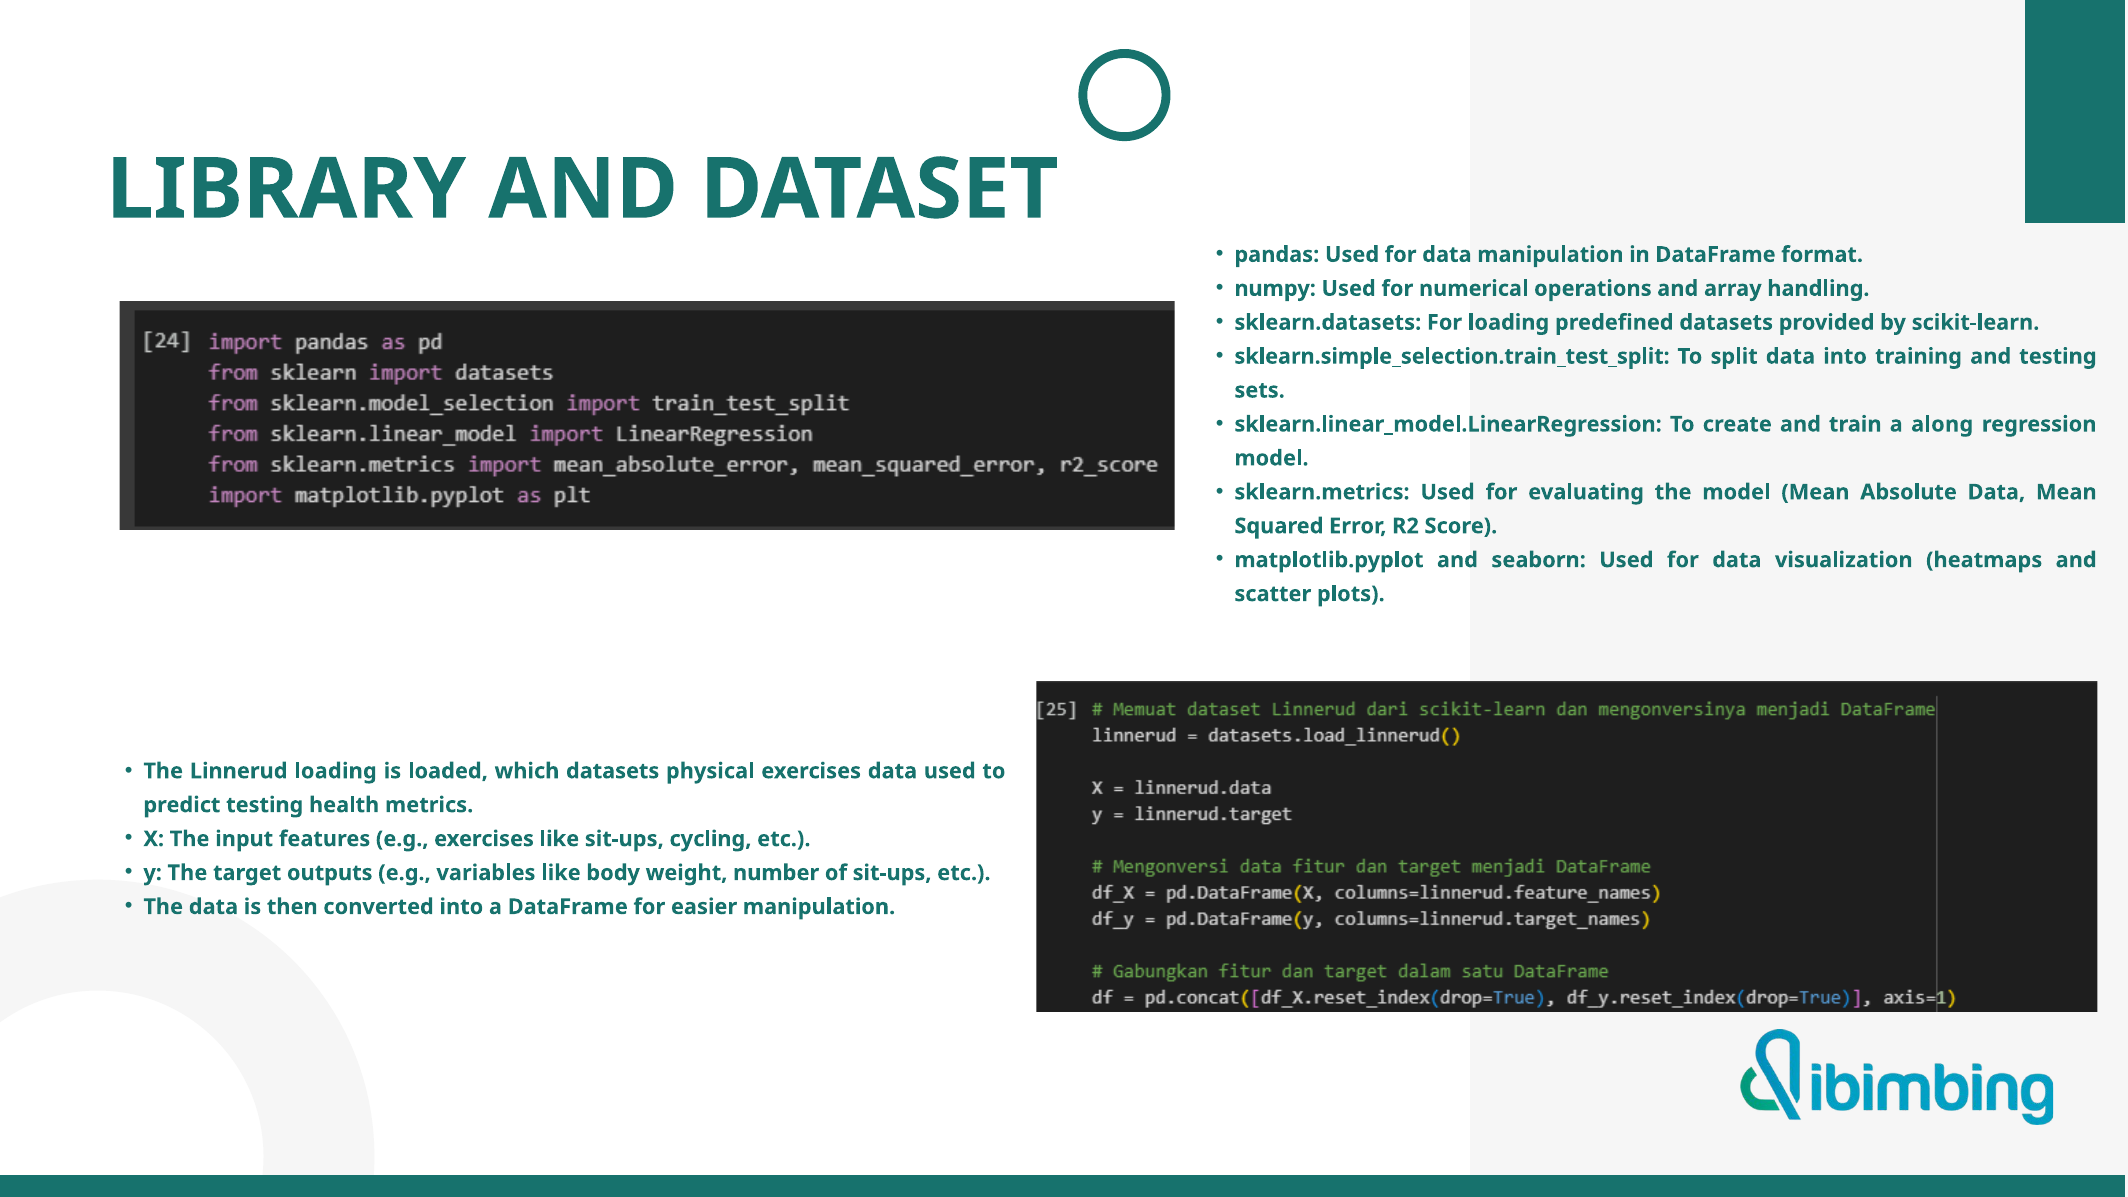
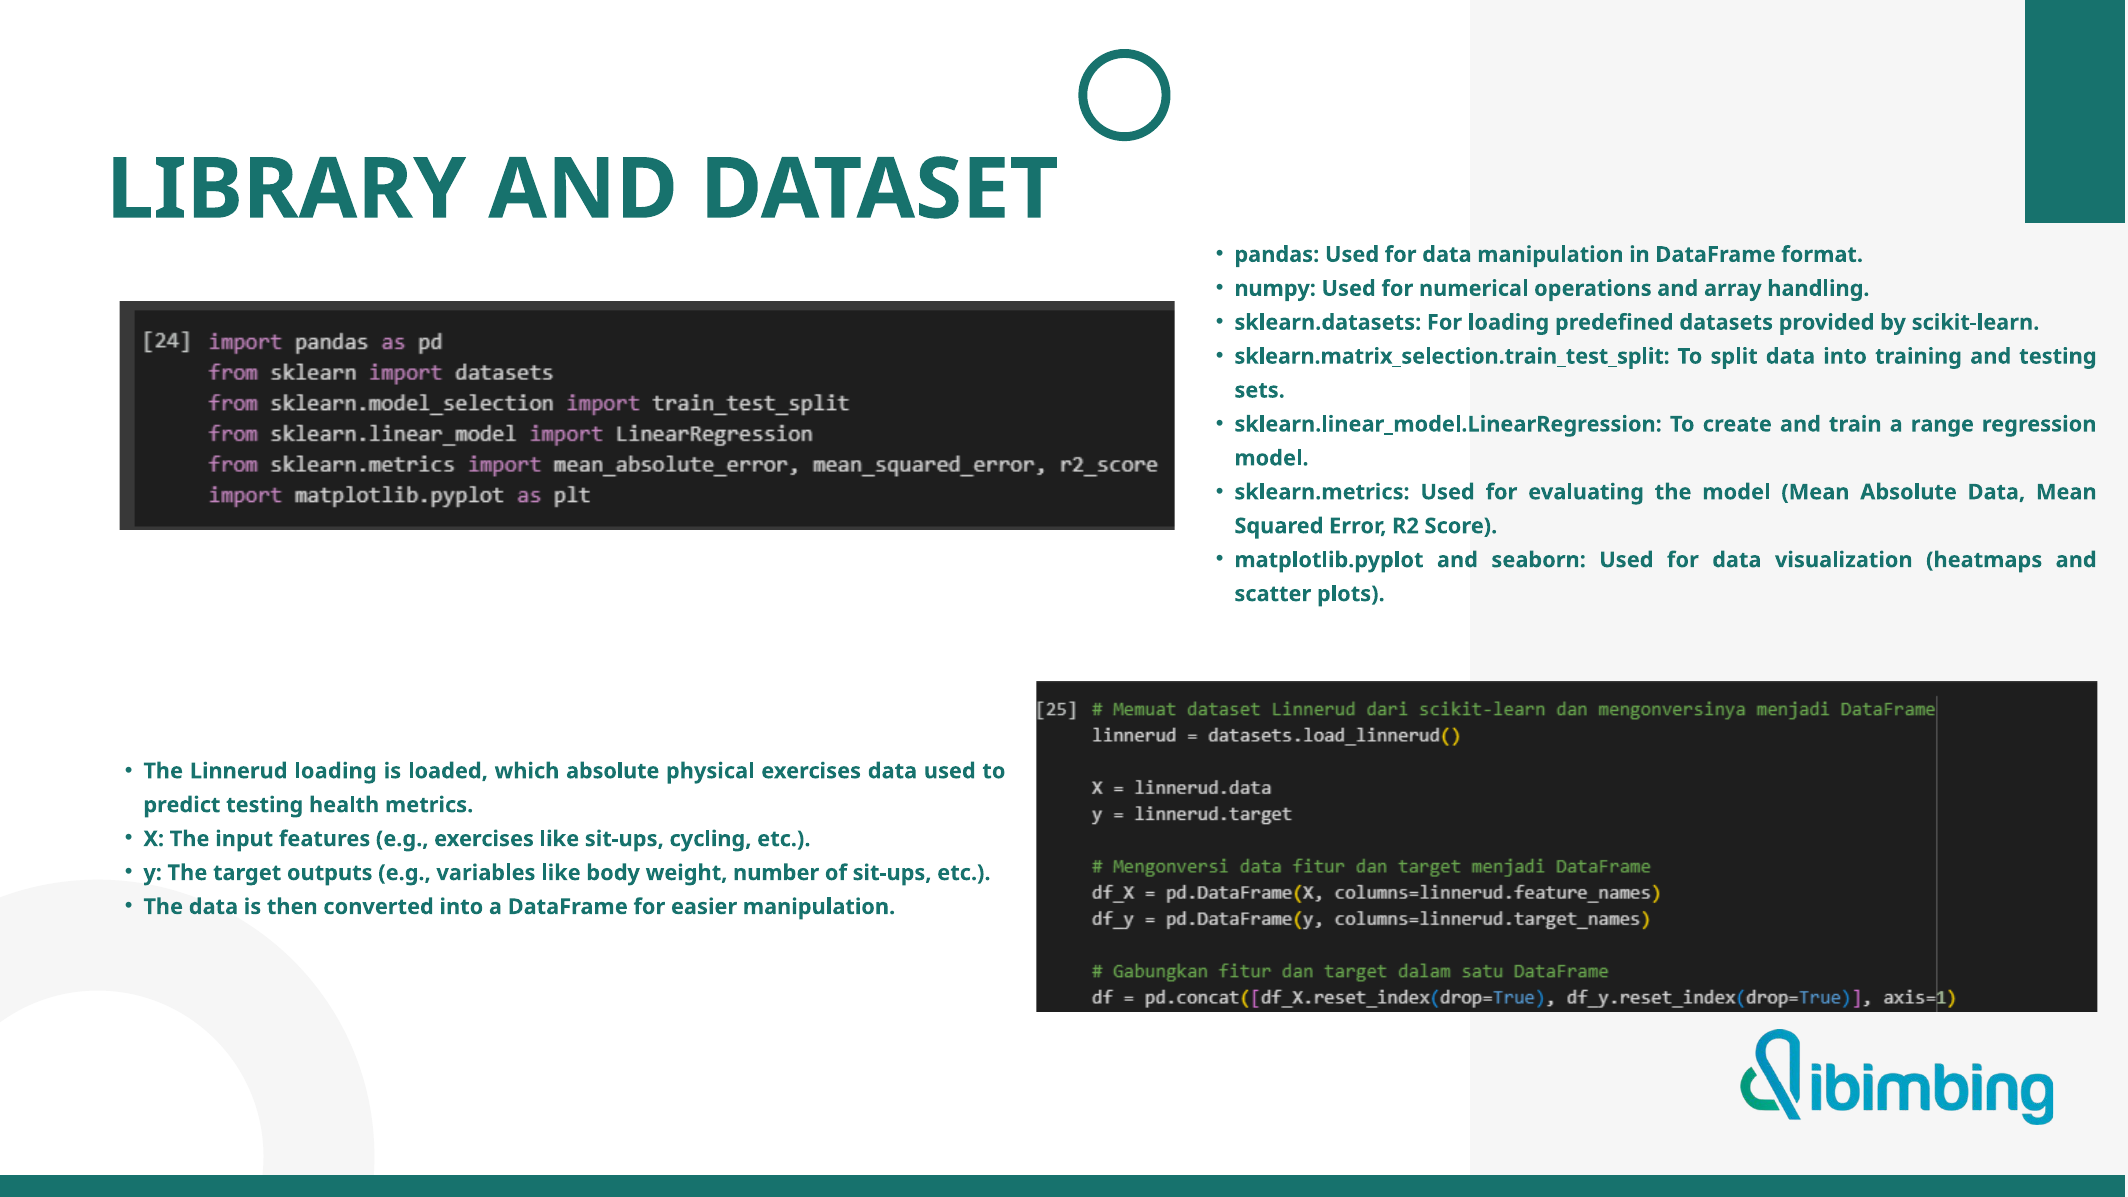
sklearn.simple_selection.train_test_split: sklearn.simple_selection.train_test_split -> sklearn.matrix_selection.train_test_split
along: along -> range
which datasets: datasets -> absolute
